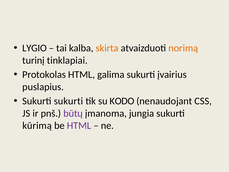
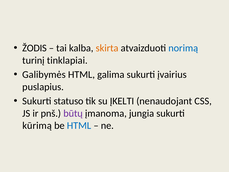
LYGIO: LYGIO -> ŽODIS
norimą colour: orange -> blue
Protokolas: Protokolas -> Galibymės
Sukurti sukurti: sukurti -> statuso
KODO: KODO -> ĮKELTI
HTML at (79, 125) colour: purple -> blue
